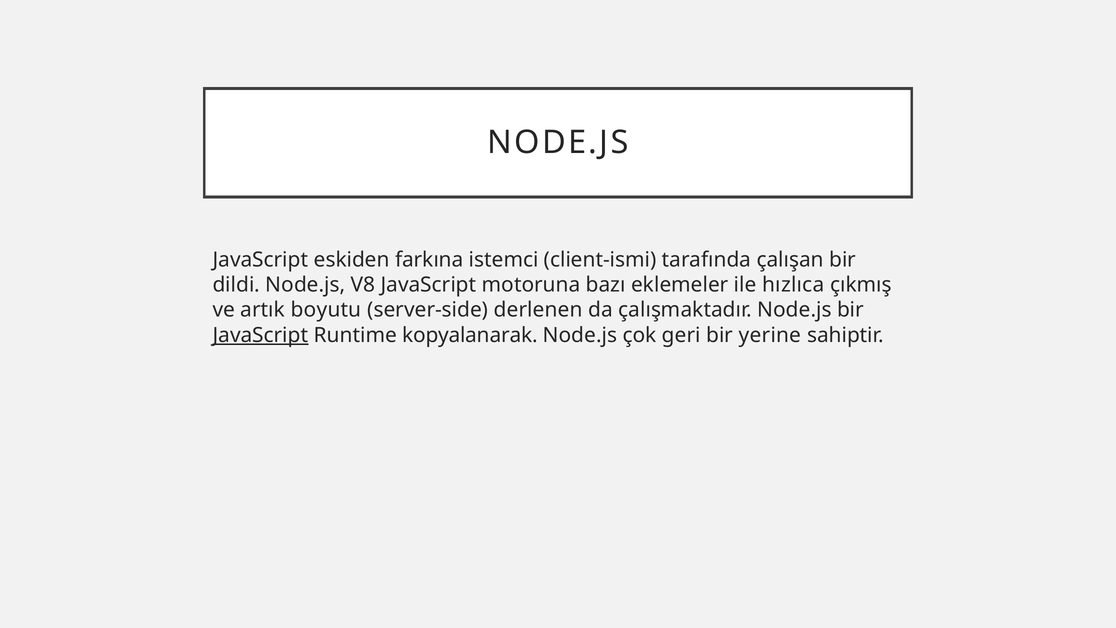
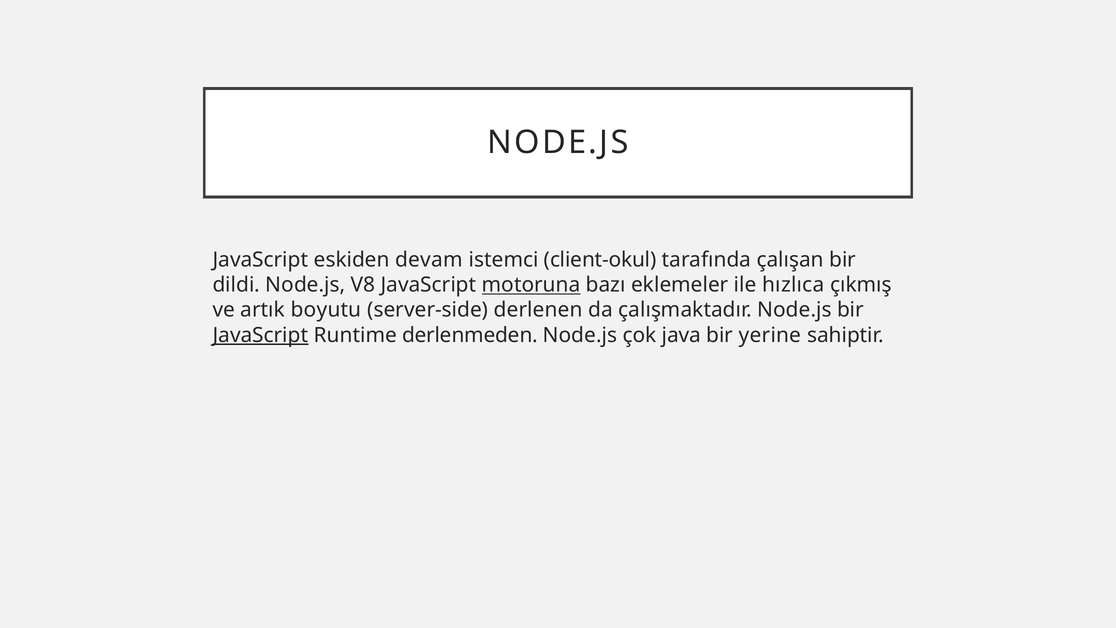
farkına: farkına -> devam
client-ismi: client-ismi -> client-okul
motoruna underline: none -> present
kopyalanarak: kopyalanarak -> derlenmeden
geri: geri -> java
